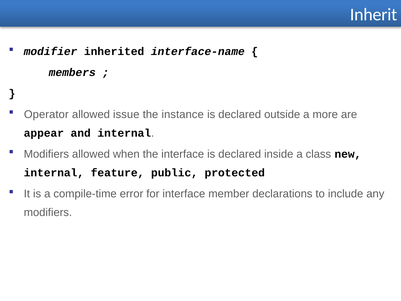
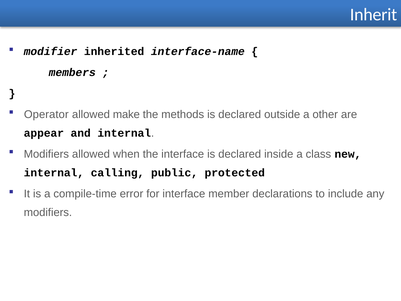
issue: issue -> make
instance: instance -> methods
more: more -> other
feature: feature -> calling
